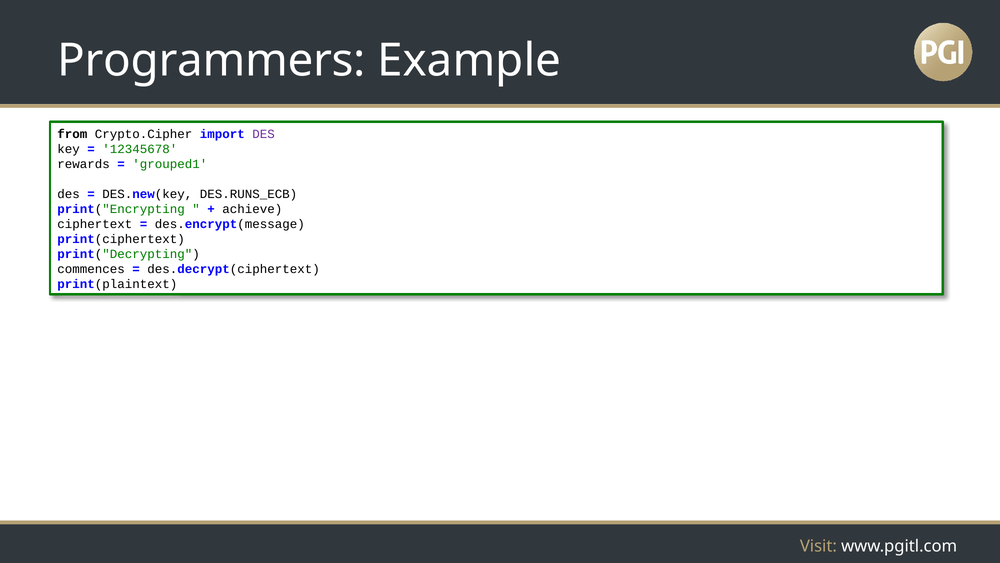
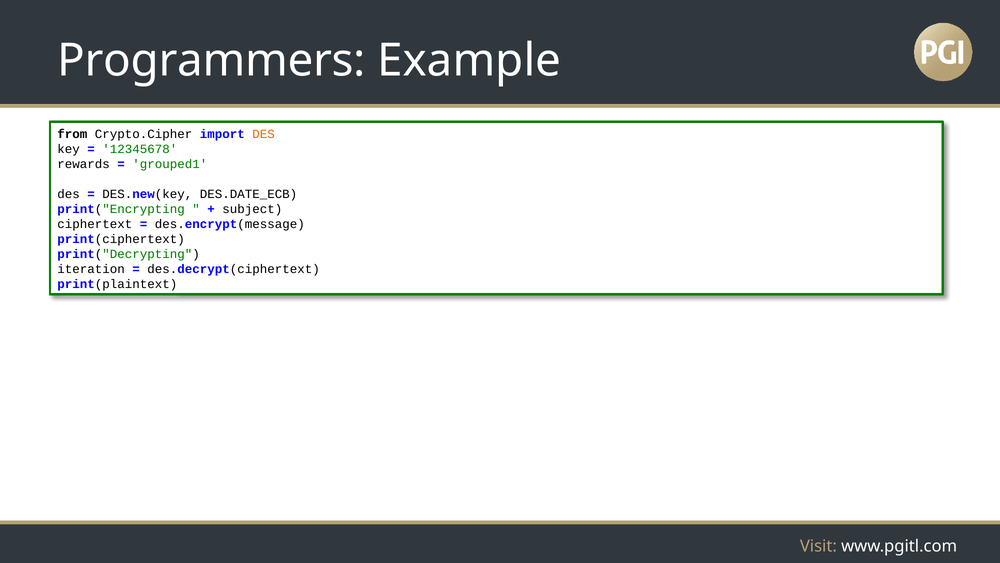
DES at (264, 134) colour: purple -> orange
DES.RUNS_ECB: DES.RUNS_ECB -> DES.DATE_ECB
achieve: achieve -> subject
commences: commences -> iteration
